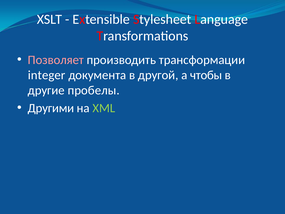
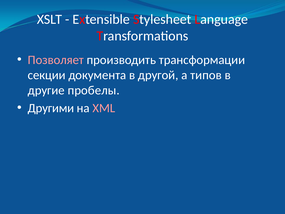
integer: integer -> секции
чтобы: чтобы -> типов
XML colour: light green -> pink
